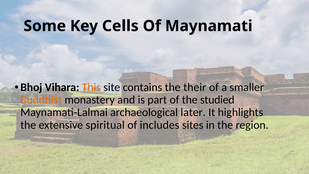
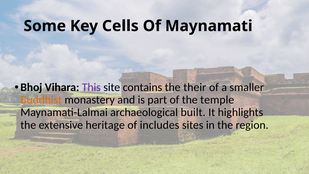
This colour: orange -> purple
studied: studied -> temple
later: later -> built
spiritual: spiritual -> heritage
